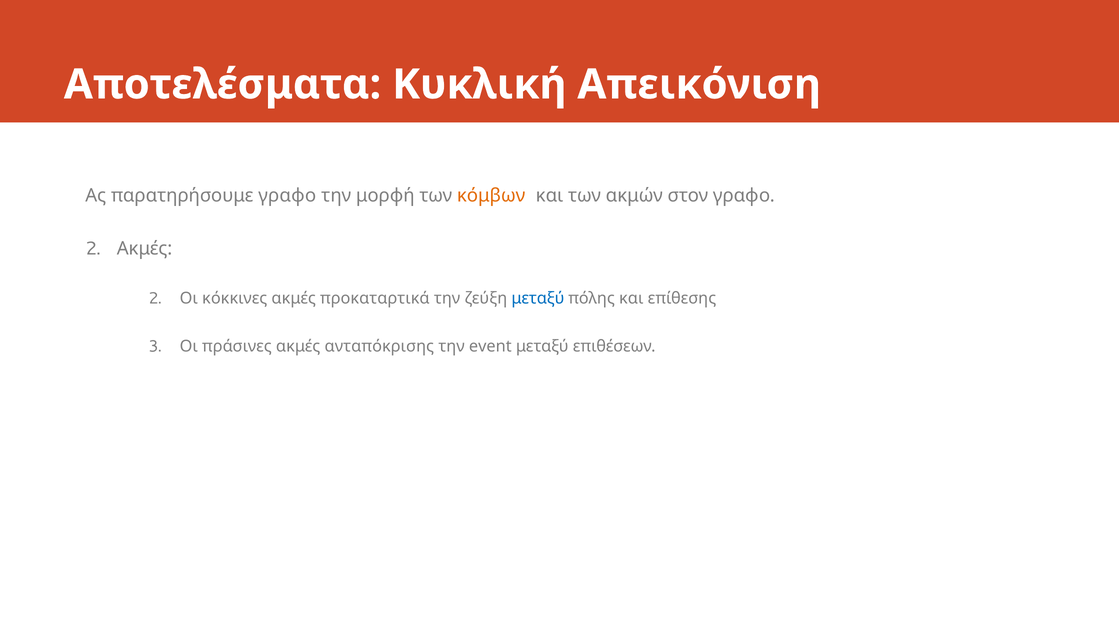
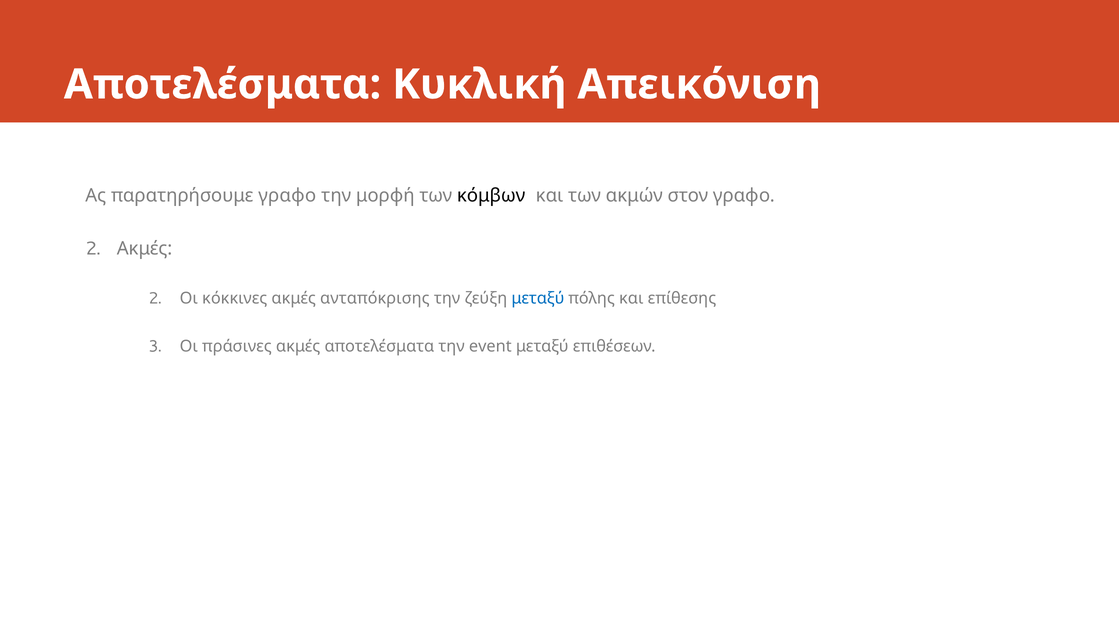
κόμβων colour: orange -> black
προκαταρτικά: προκαταρτικά -> ανταπόκρισης
ακμές ανταπόκρισης: ανταπόκρισης -> αποτελέσματα
